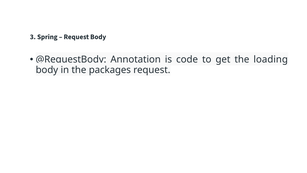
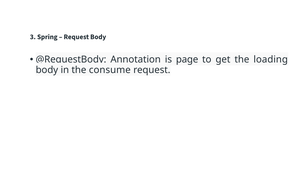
code: code -> page
packages: packages -> consume
